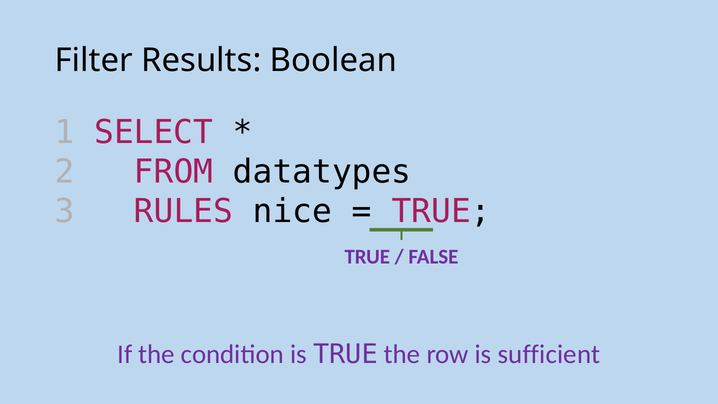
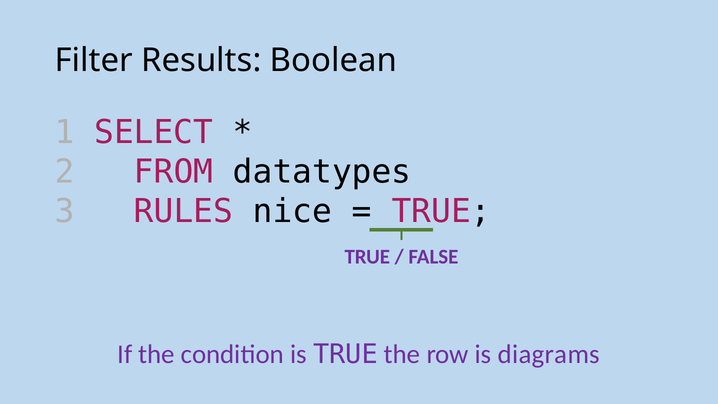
sufficient: sufficient -> diagrams
